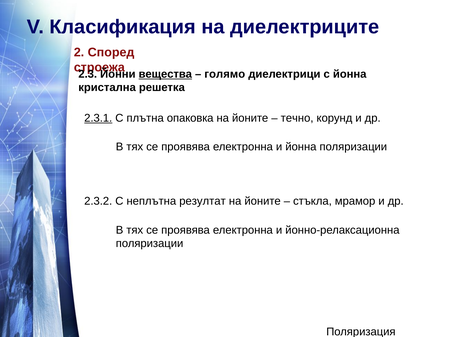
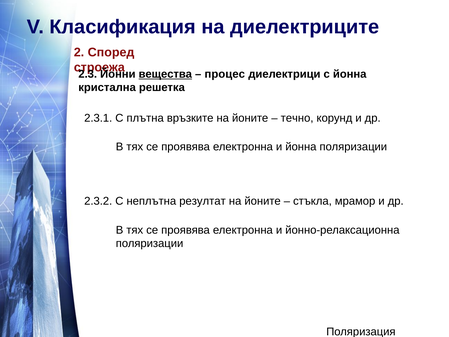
голямо: голямо -> процес
2.3.1 underline: present -> none
опаковка: опаковка -> връзките
